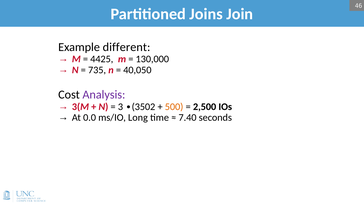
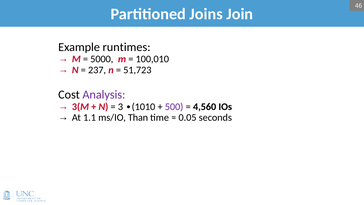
different: different -> runtimes
4425: 4425 -> 5000
130,000: 130,000 -> 100,010
735: 735 -> 237
40,050: 40,050 -> 51,723
3502: 3502 -> 1010
500 colour: orange -> purple
2,500: 2,500 -> 4,560
0.0: 0.0 -> 1.1
Long: Long -> Than
7.40: 7.40 -> 0.05
